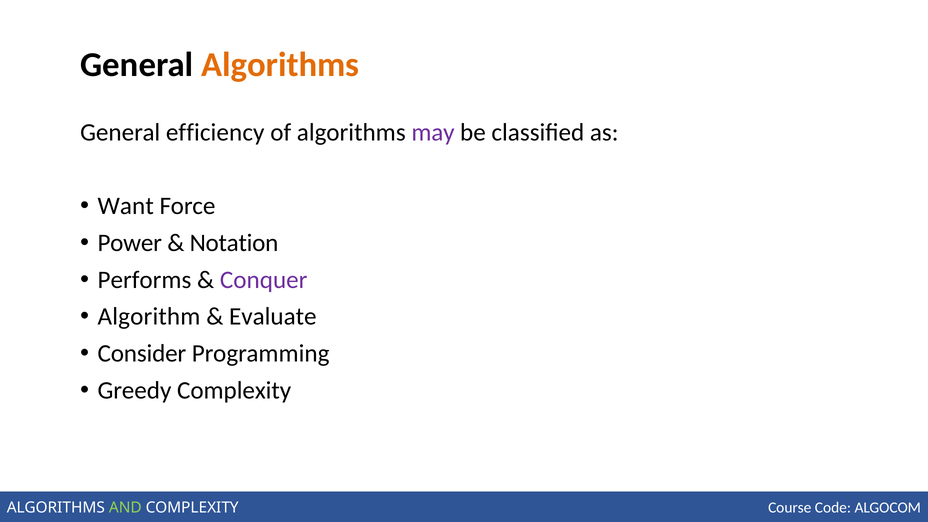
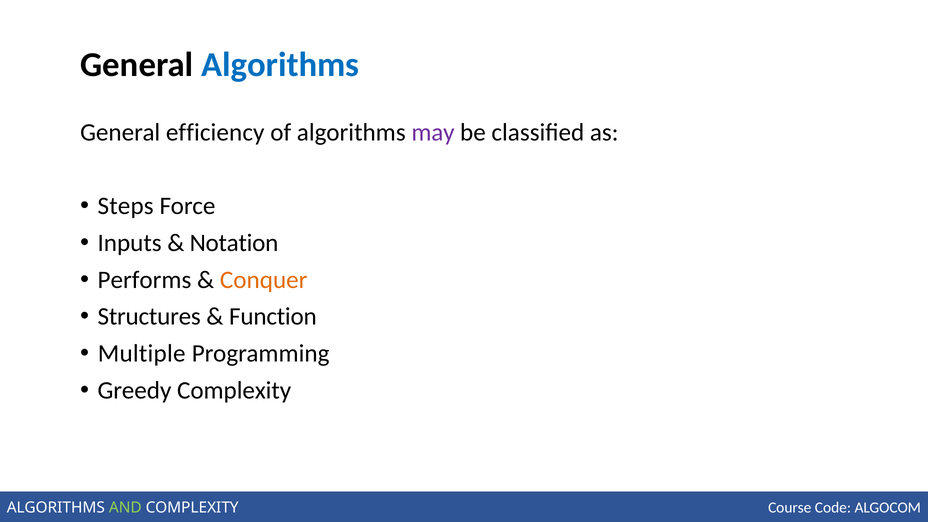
Algorithms at (280, 65) colour: orange -> blue
Want: Want -> Steps
Power: Power -> Inputs
Conquer colour: purple -> orange
Algorithm: Algorithm -> Structures
Evaluate: Evaluate -> Function
Consider: Consider -> Multiple
